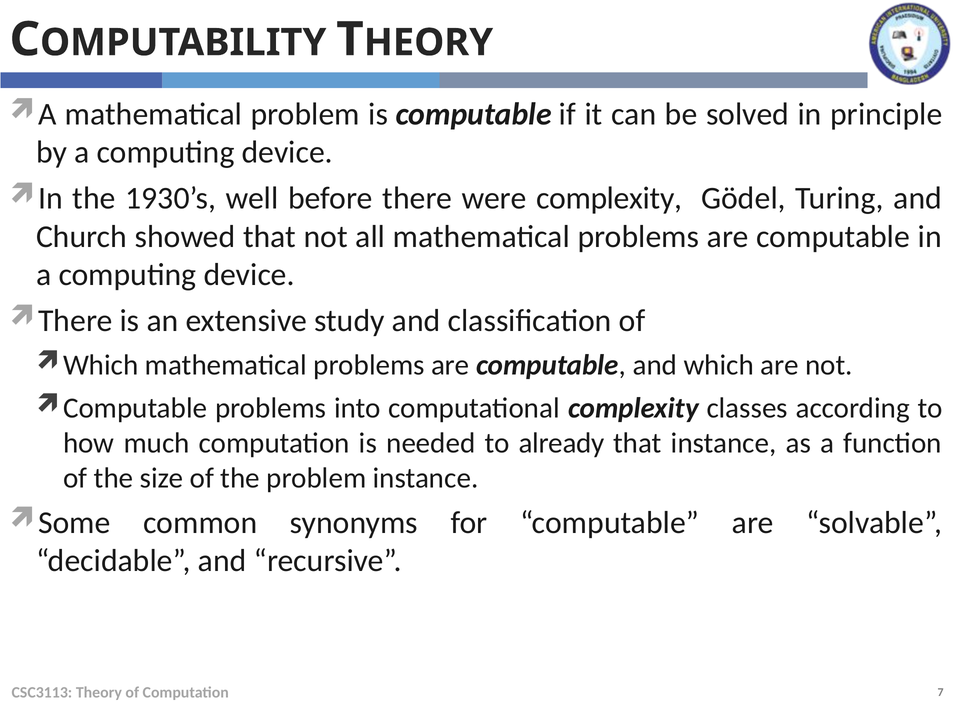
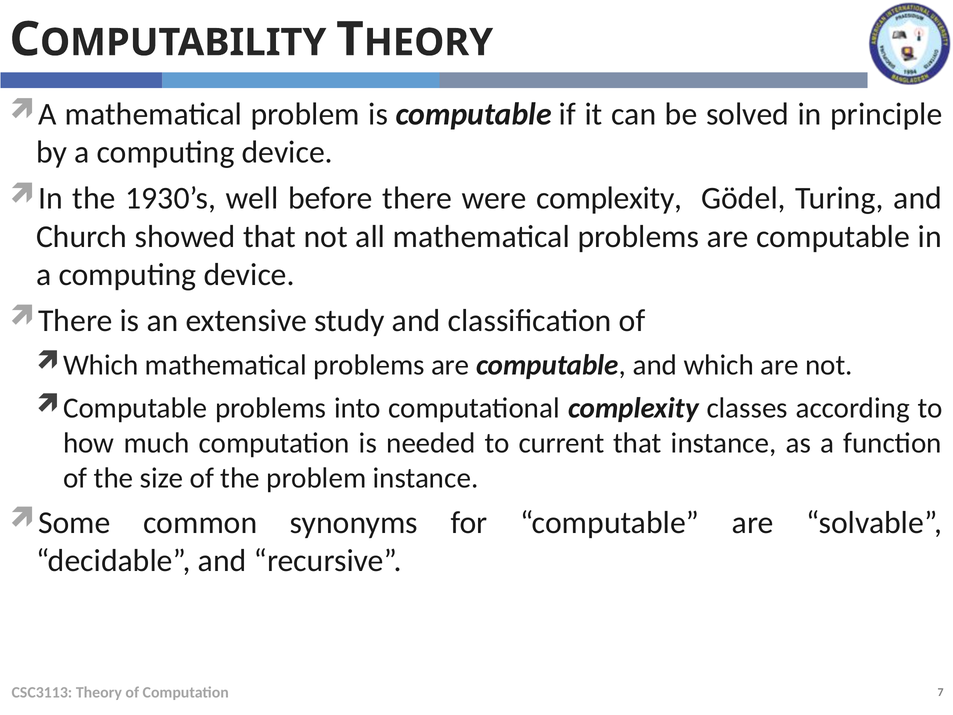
already: already -> current
